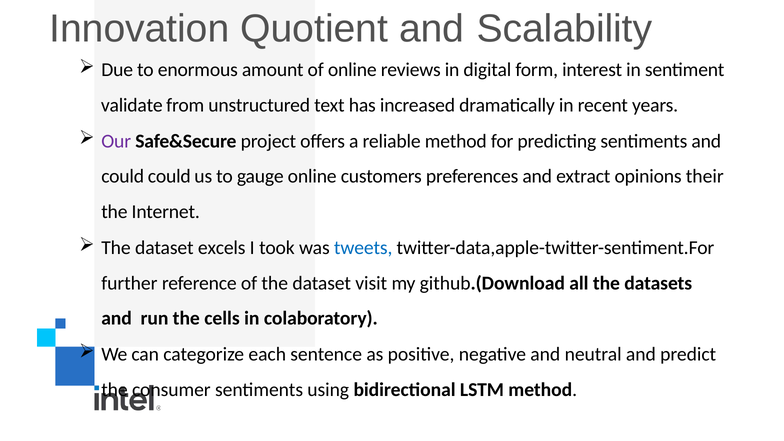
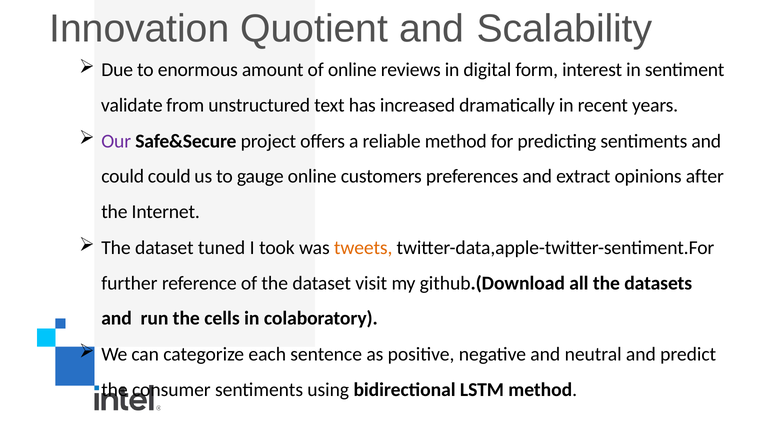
their: their -> after
excels: excels -> tuned
tweets colour: blue -> orange
